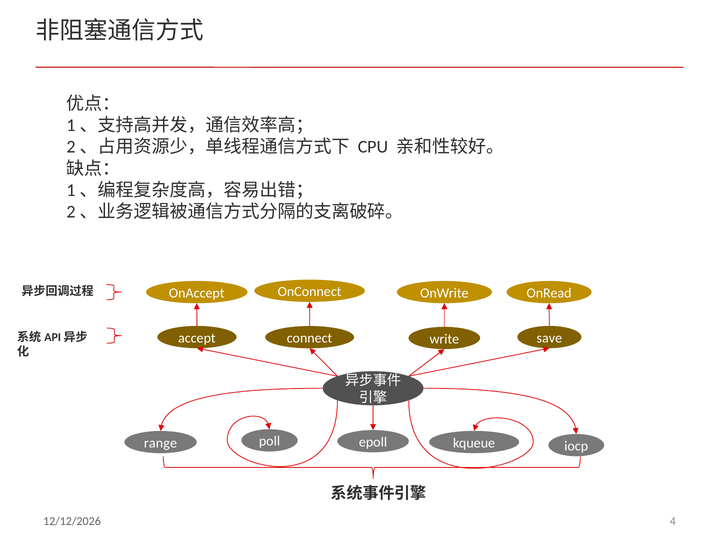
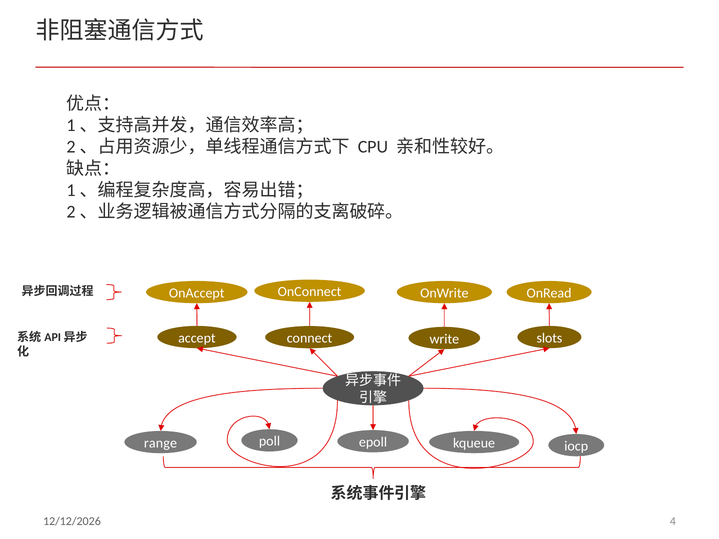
save: save -> slots
